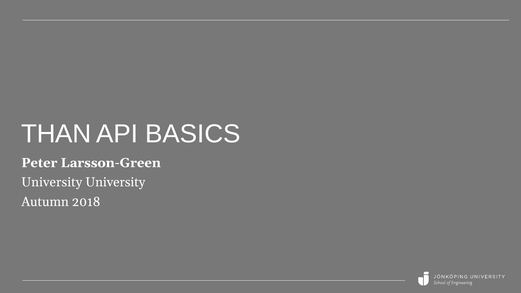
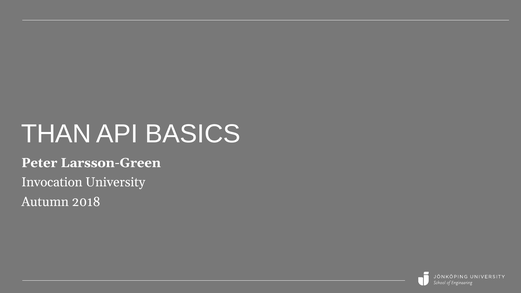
University at (52, 182): University -> Invocation
